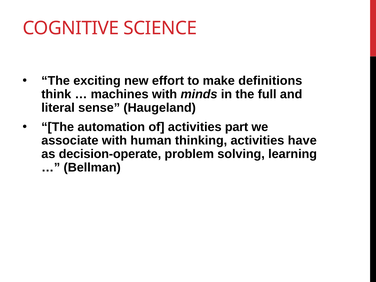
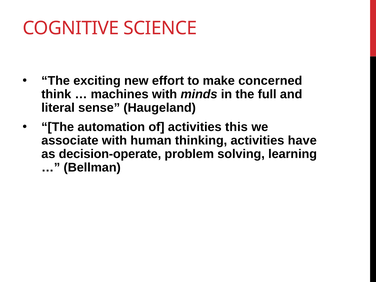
definitions: definitions -> concerned
part: part -> this
